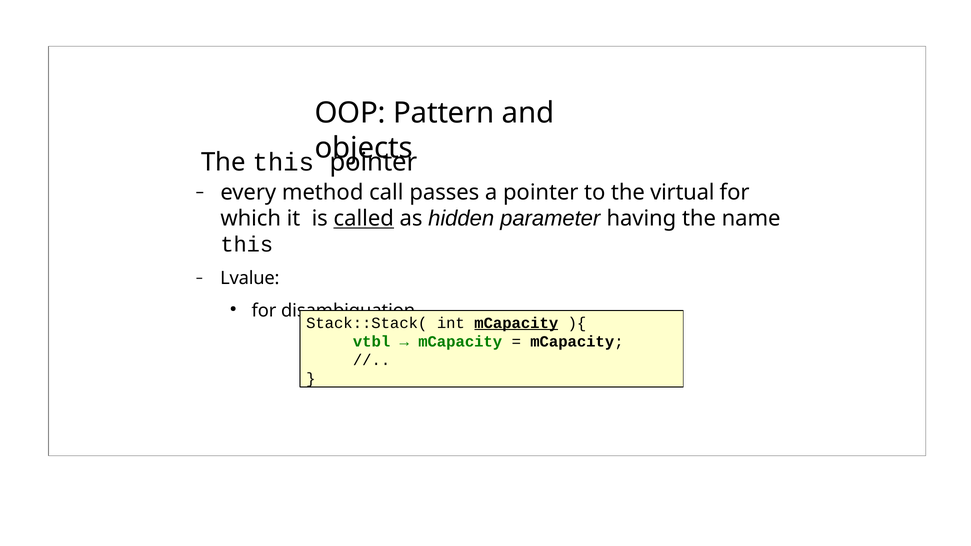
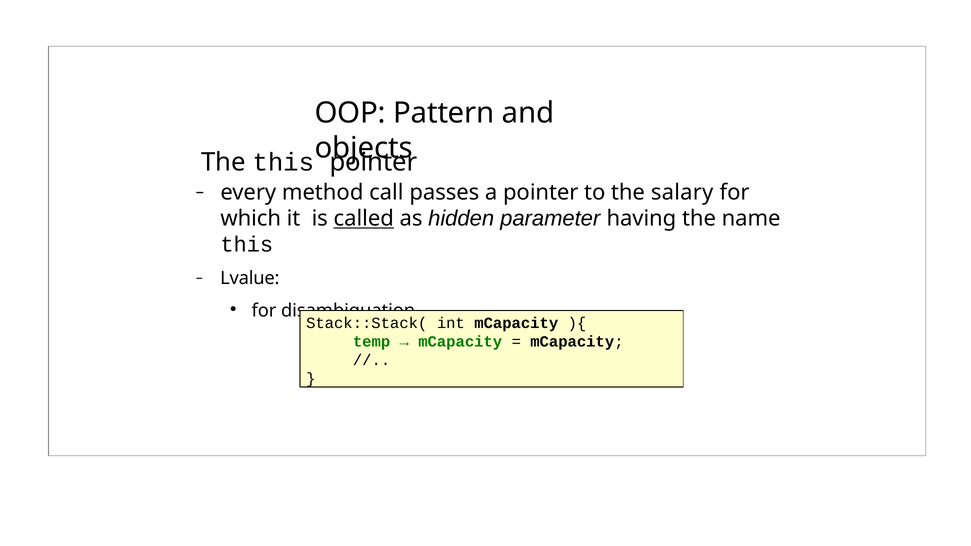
virtual: virtual -> salary
mCapacity at (516, 323) underline: present -> none
vtbl: vtbl -> temp
